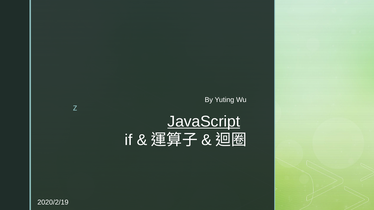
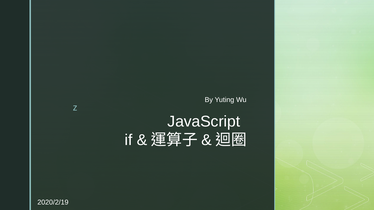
JavaScript underline: present -> none
